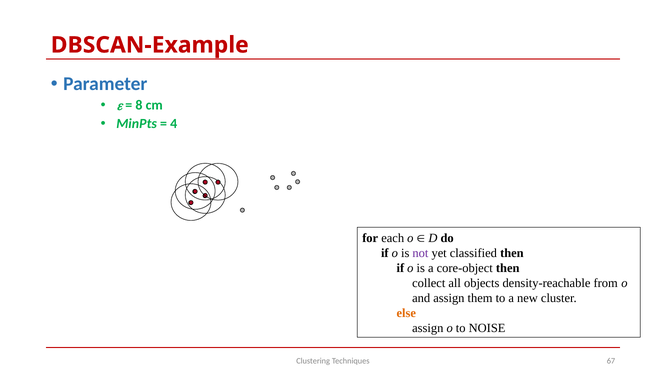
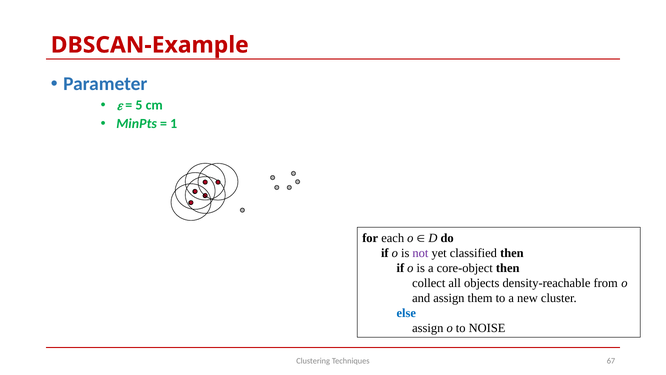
8: 8 -> 5
4: 4 -> 1
else colour: orange -> blue
